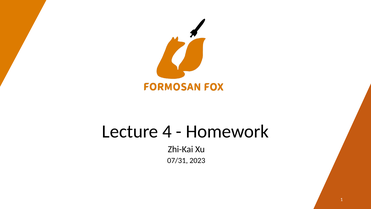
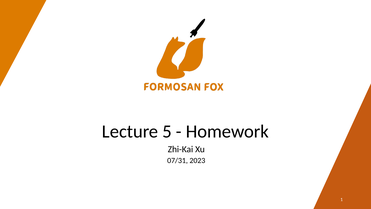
4: 4 -> 5
